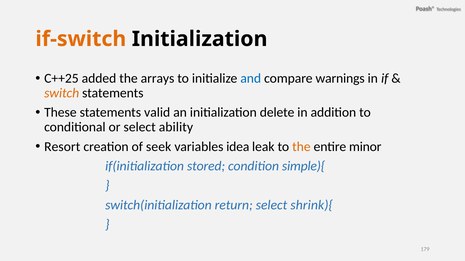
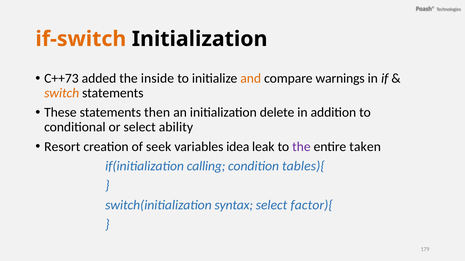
C++25: C++25 -> C++73
arrays: arrays -> inside
and colour: blue -> orange
valid: valid -> then
the at (301, 147) colour: orange -> purple
minor: minor -> taken
stored: stored -> calling
simple){: simple){ -> tables){
return: return -> syntax
shrink){: shrink){ -> factor){
